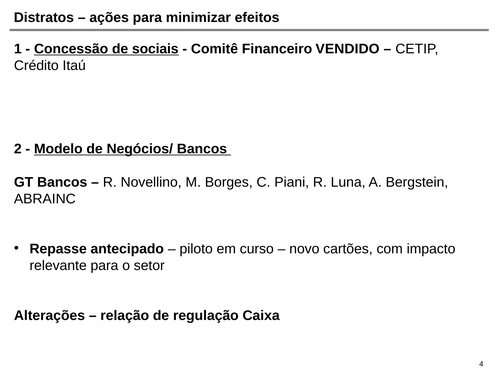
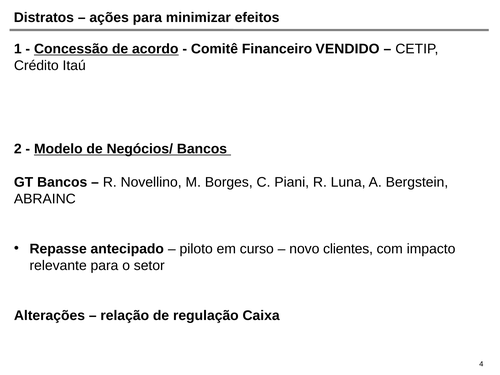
sociais: sociais -> acordo
cartões: cartões -> clientes
